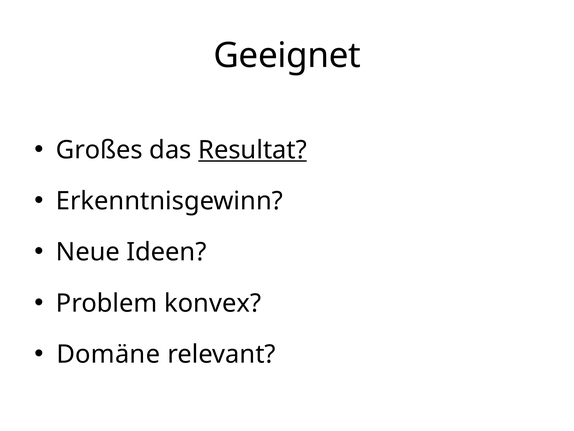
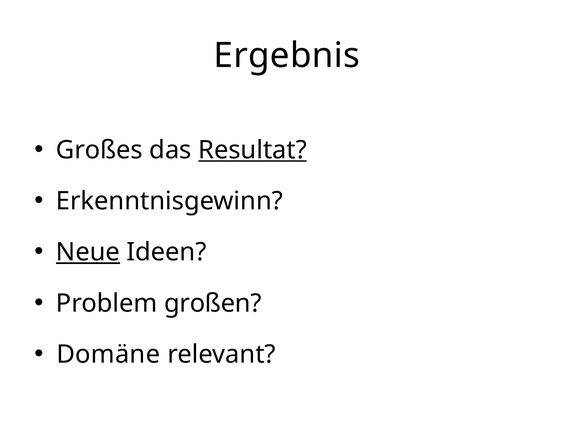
Geeignet: Geeignet -> Ergebnis
Neue underline: none -> present
konvex: konvex -> großen
